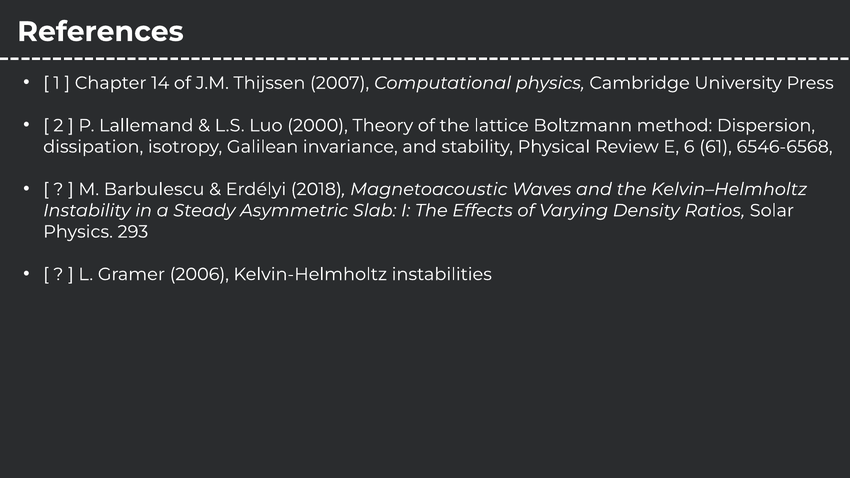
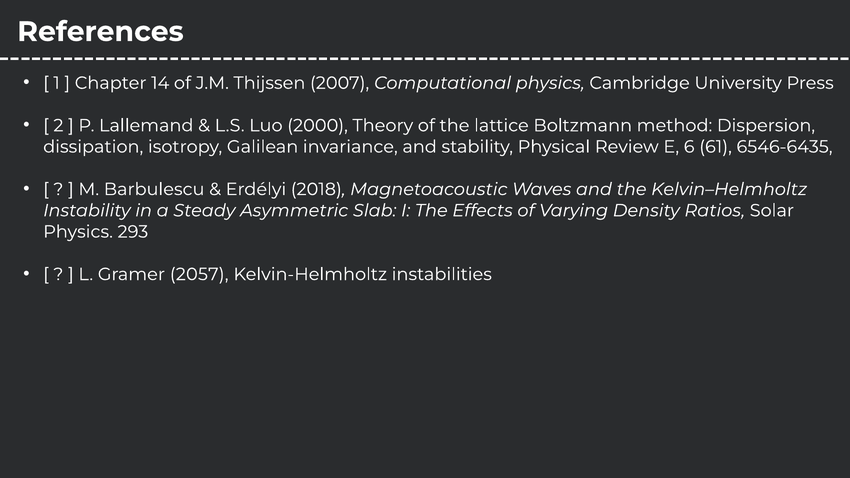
6546-6568: 6546-6568 -> 6546-6435
2006: 2006 -> 2057
